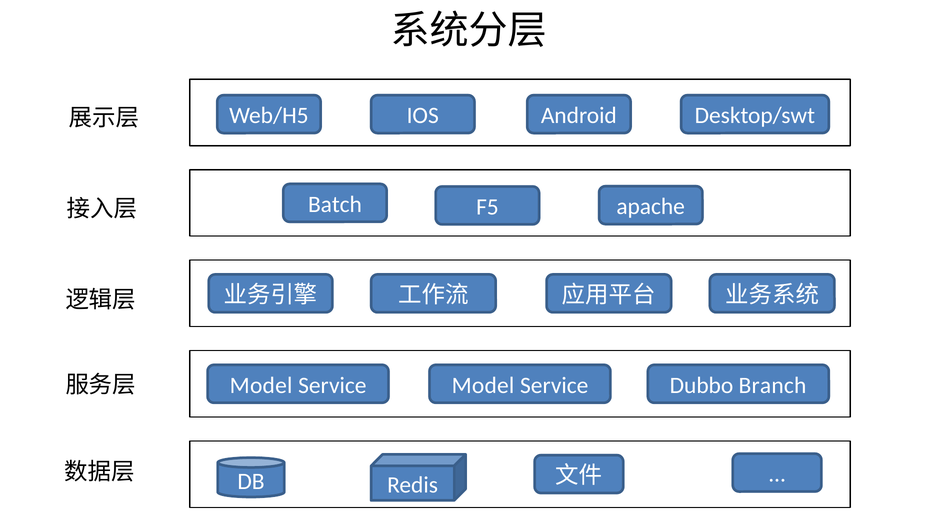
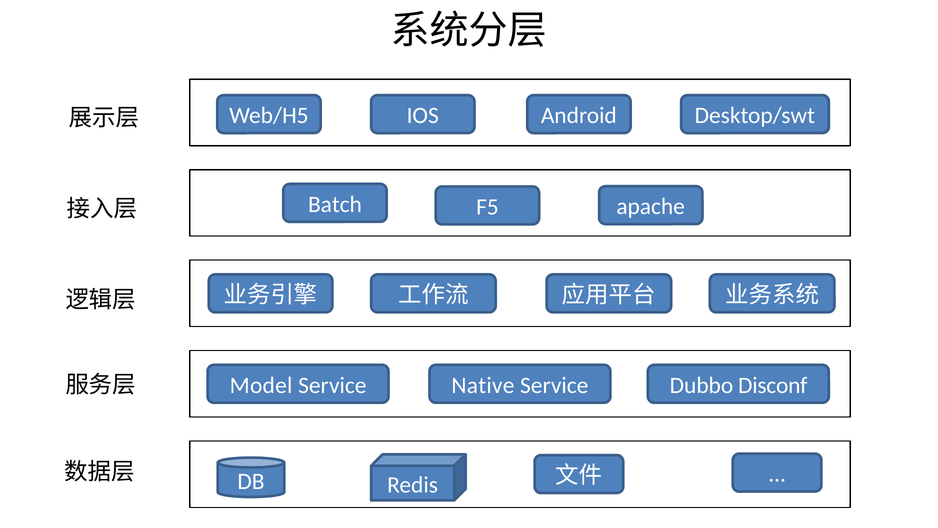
Service Model: Model -> Native
Branch: Branch -> Disconf
